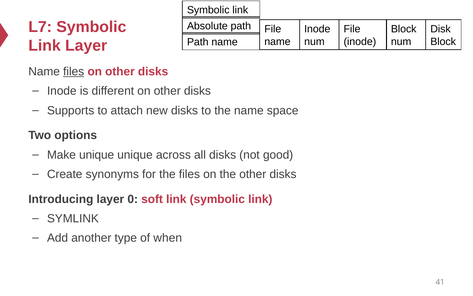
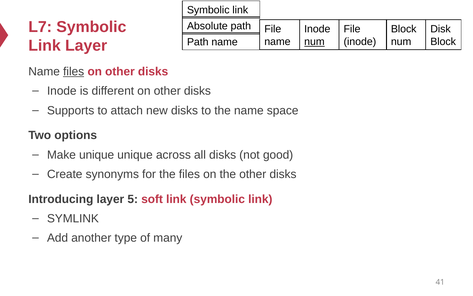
num at (314, 42) underline: none -> present
0: 0 -> 5
when: when -> many
